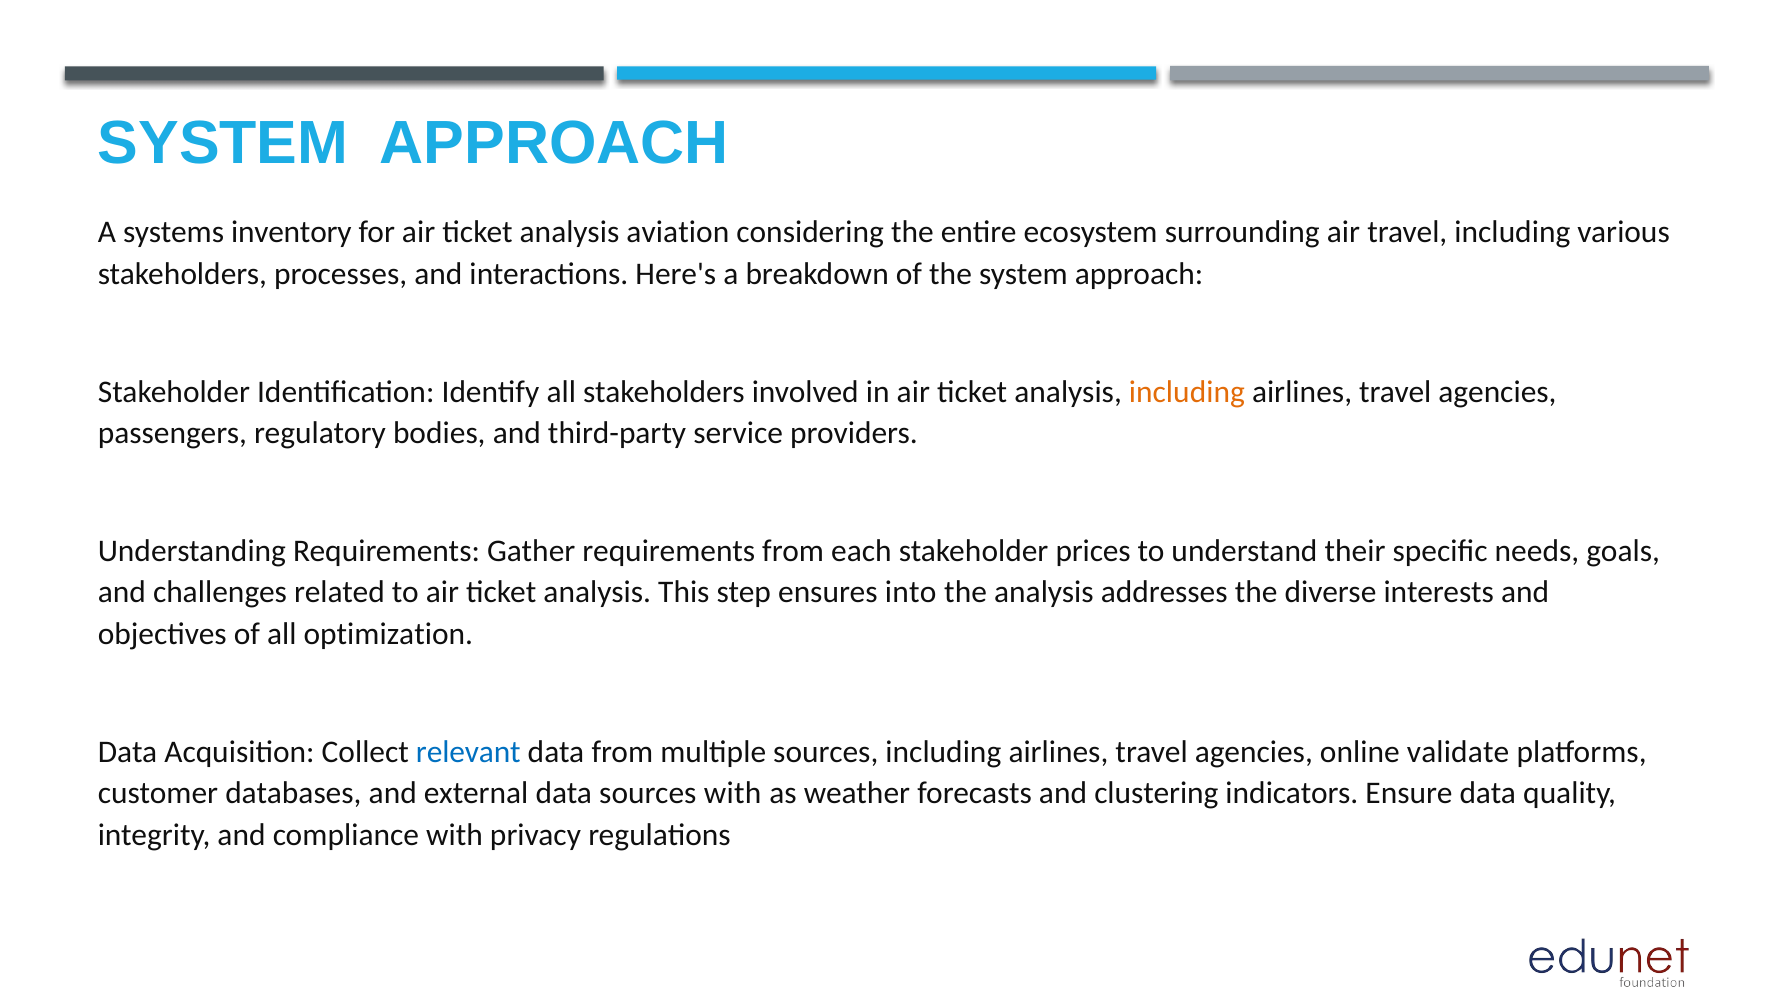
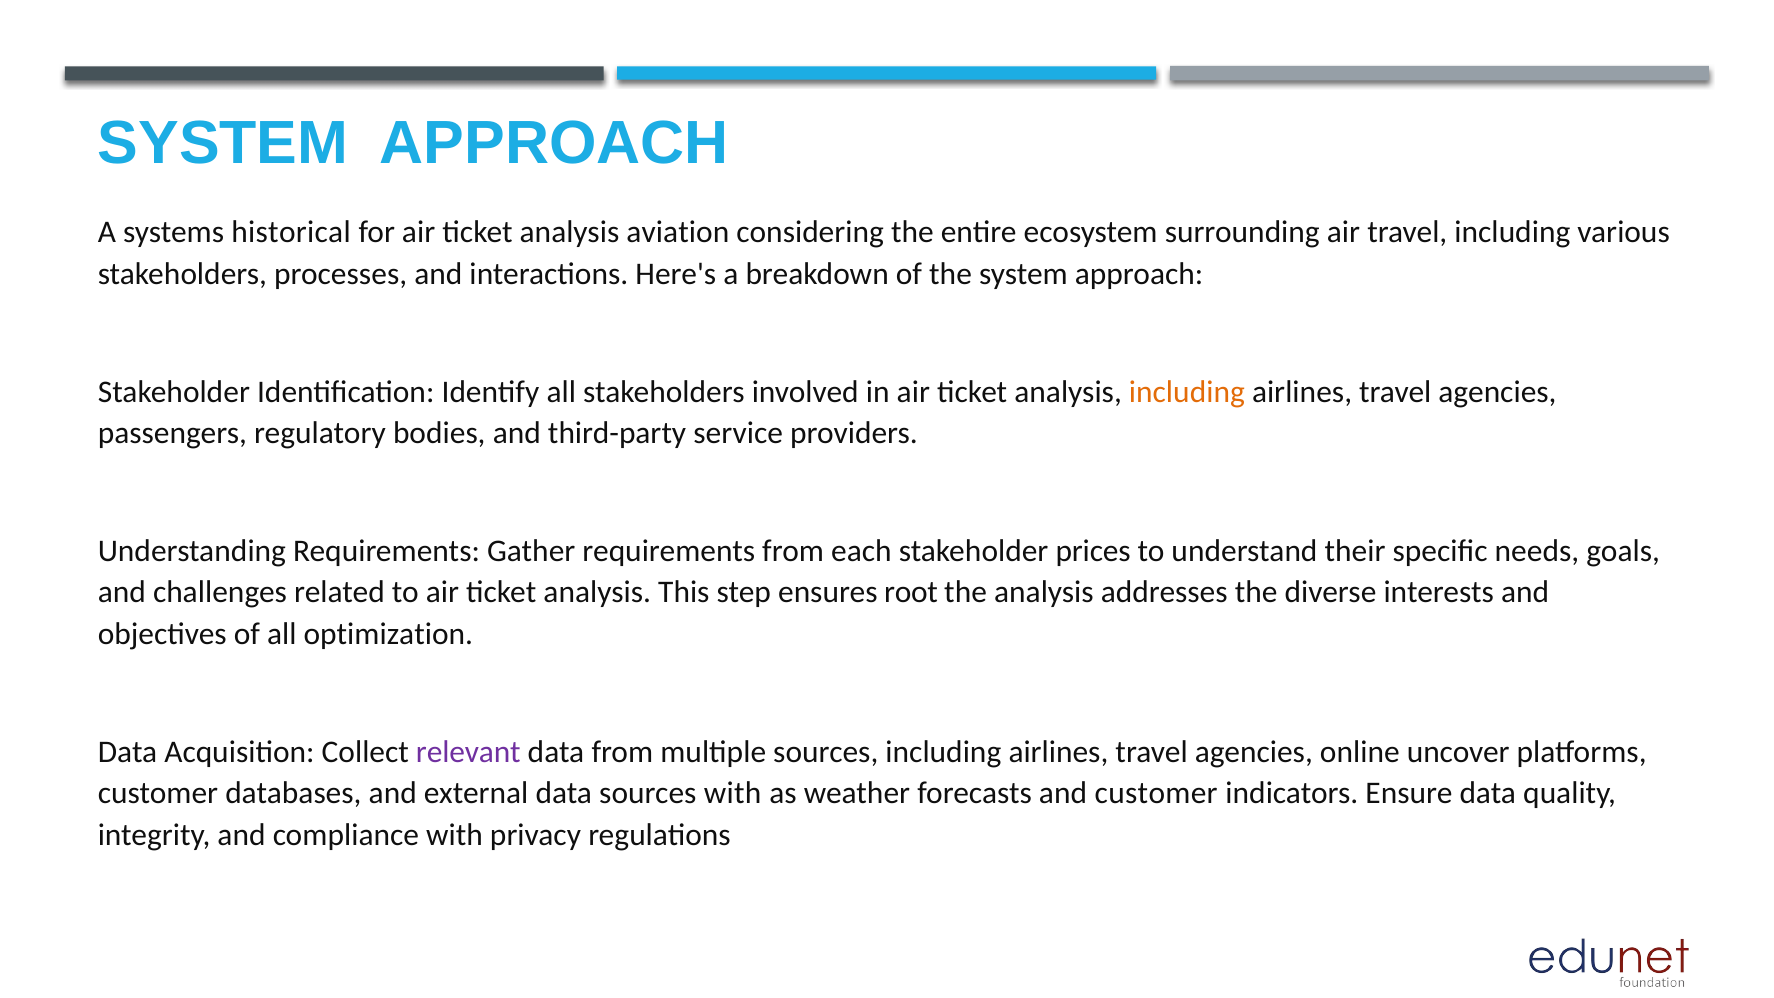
inventory: inventory -> historical
into: into -> root
relevant colour: blue -> purple
validate: validate -> uncover
and clustering: clustering -> customer
